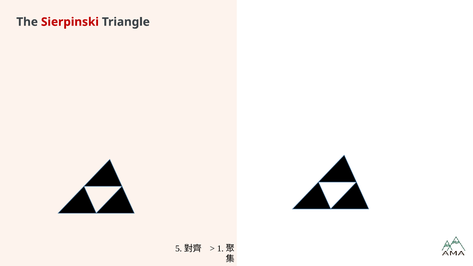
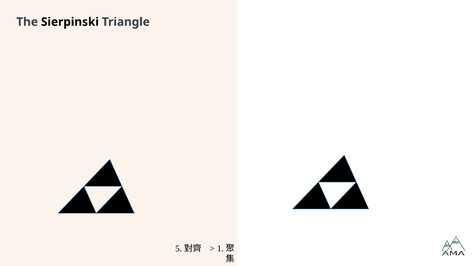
Sierpinski colour: red -> black
